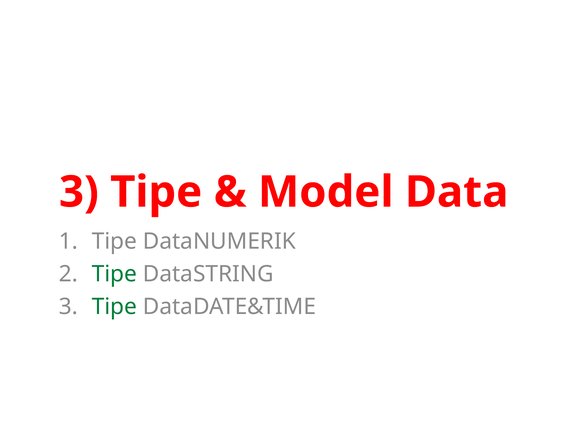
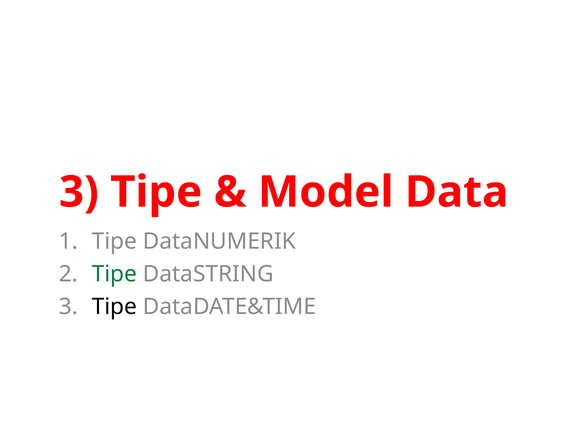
Tipe at (114, 307) colour: green -> black
